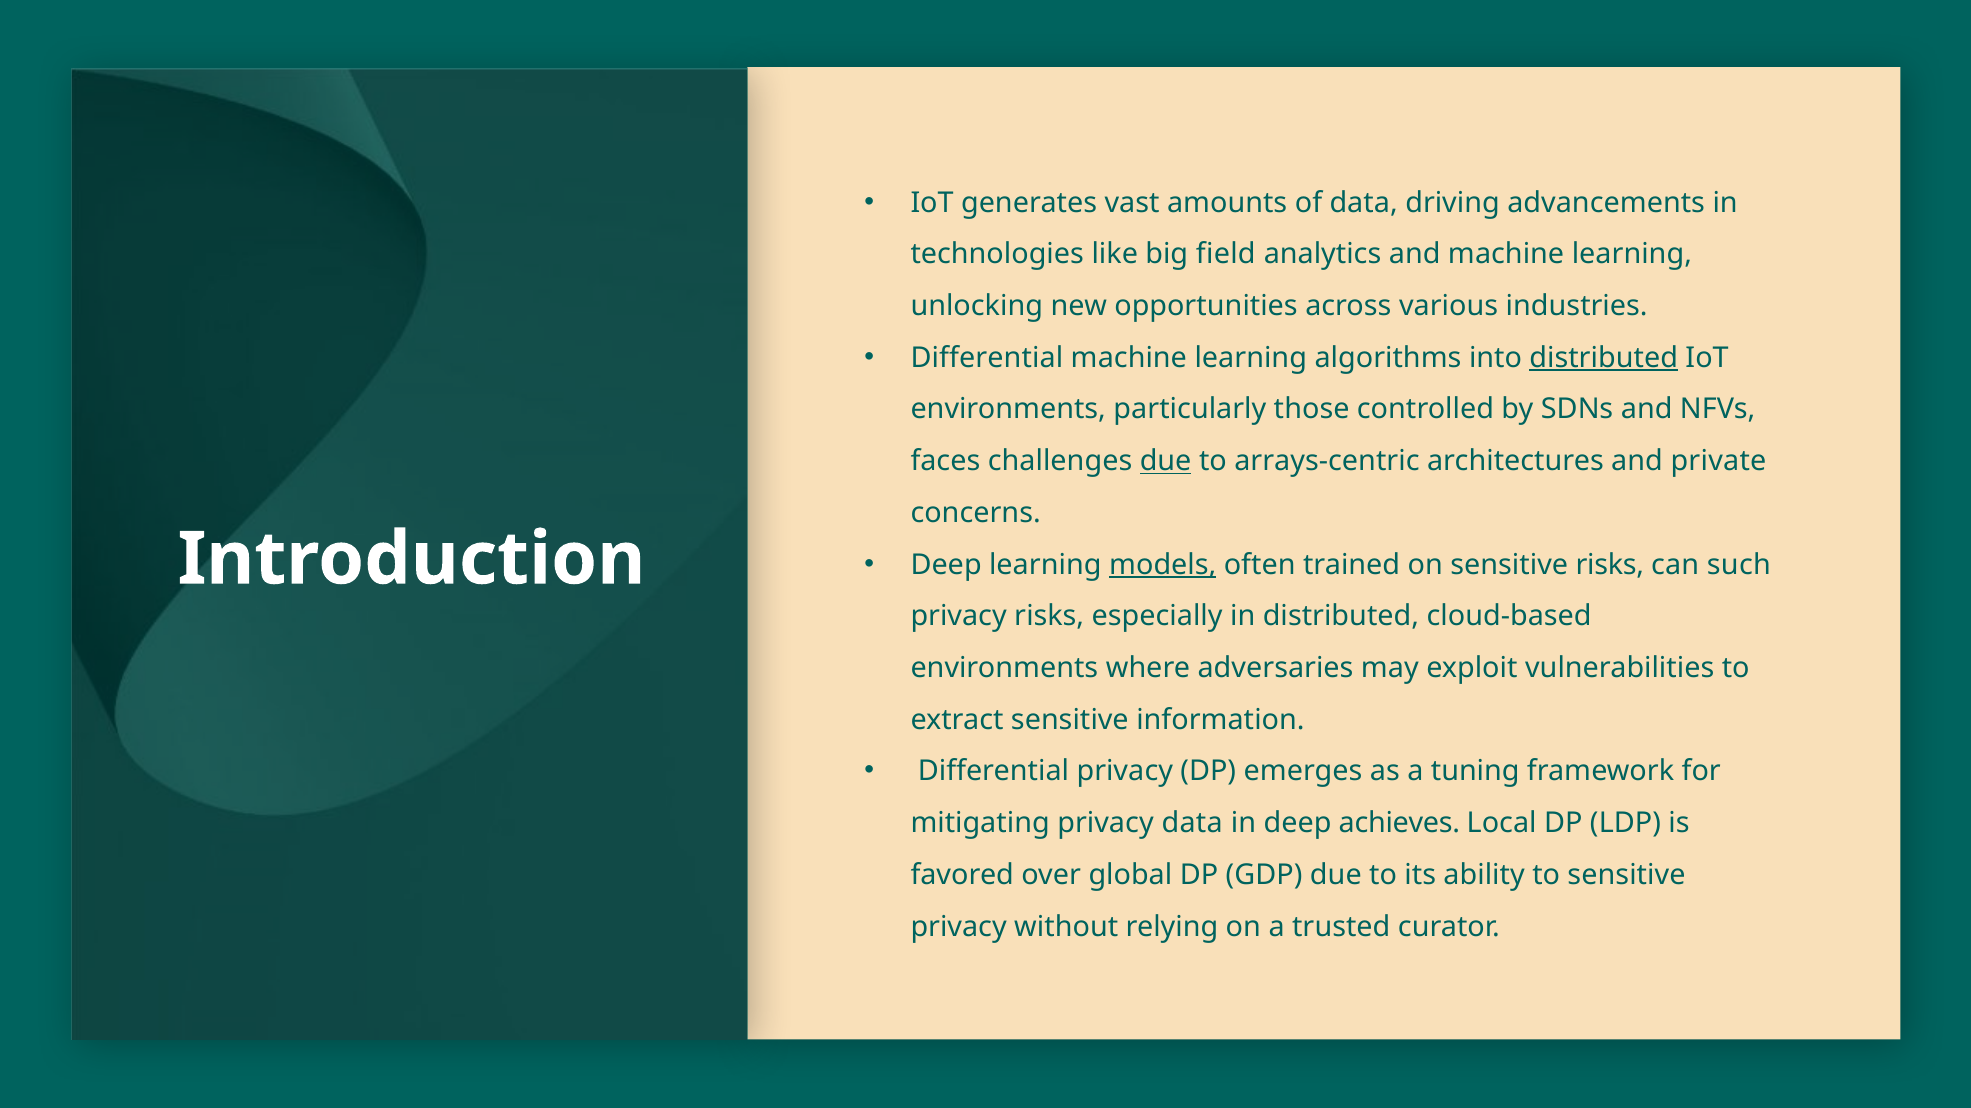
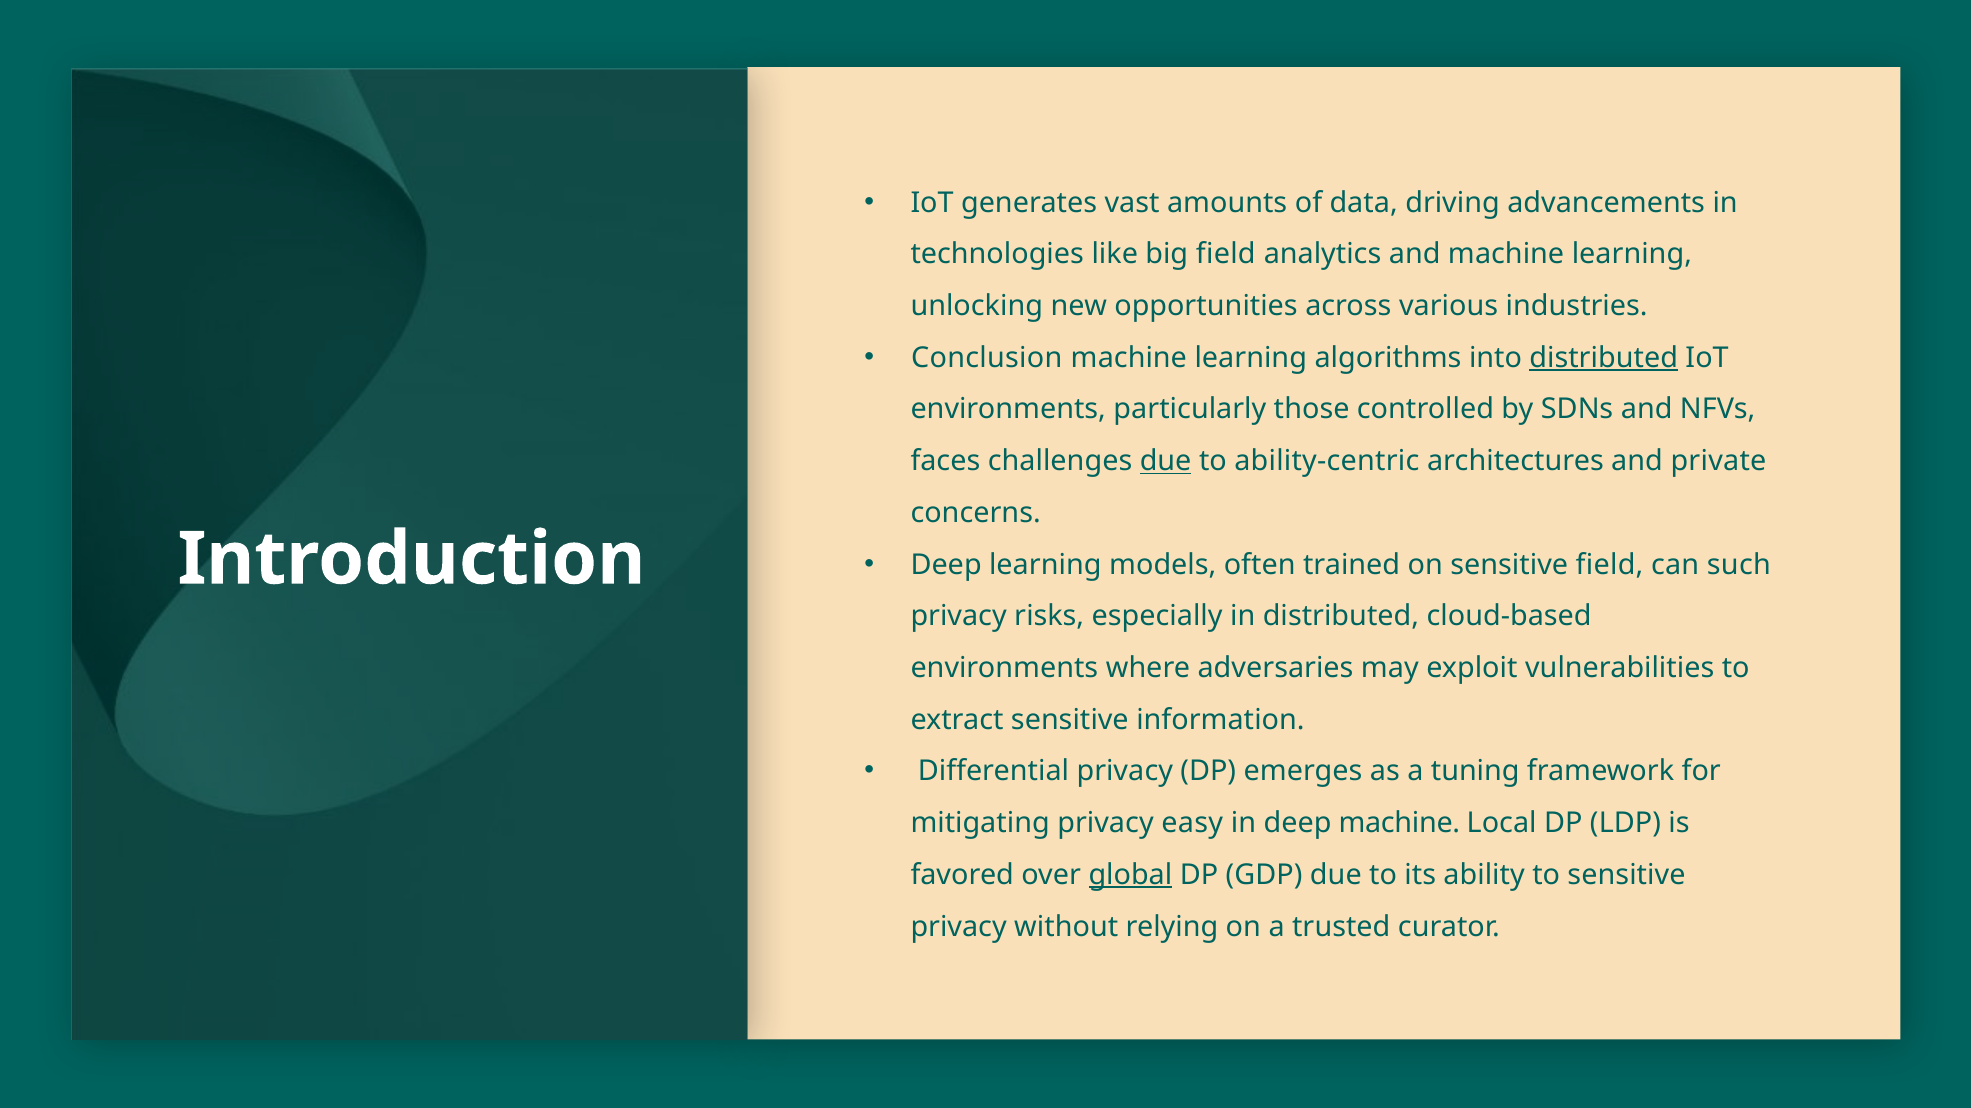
Differential at (987, 358): Differential -> Conclusion
arrays-centric: arrays-centric -> ability-centric
models underline: present -> none
sensitive risks: risks -> field
privacy data: data -> easy
deep achieves: achieves -> machine
global underline: none -> present
